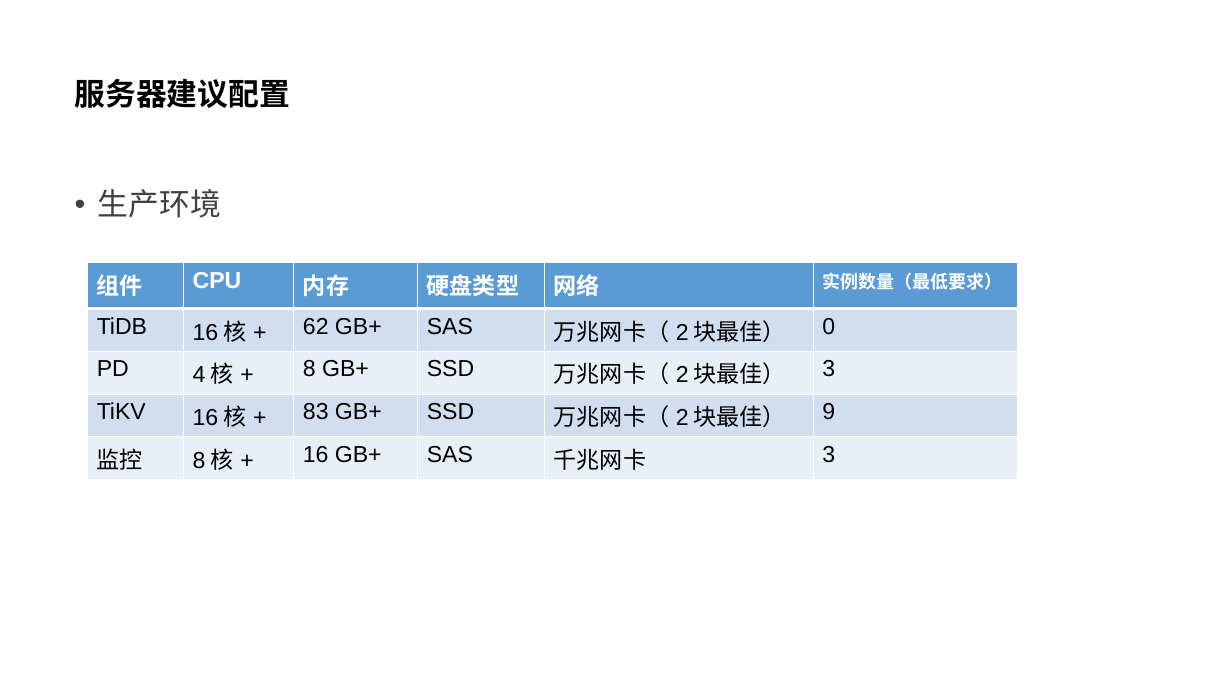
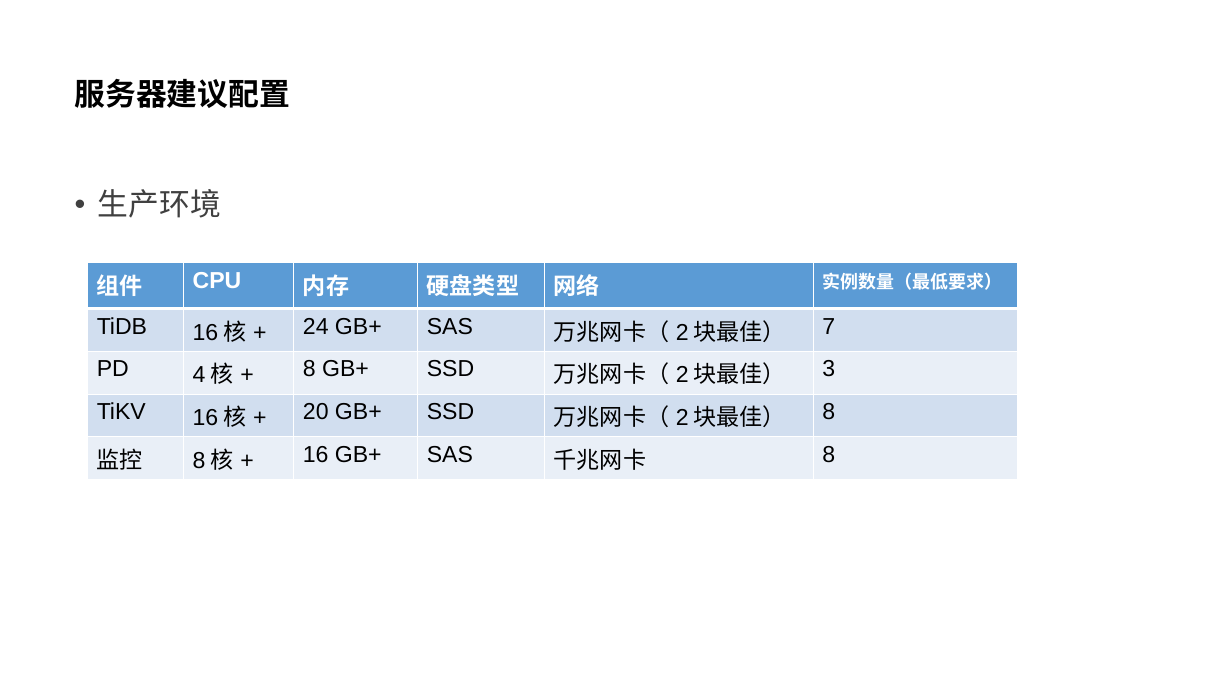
62: 62 -> 24
0: 0 -> 7
83: 83 -> 20
9 at (829, 412): 9 -> 8
3 at (829, 454): 3 -> 8
